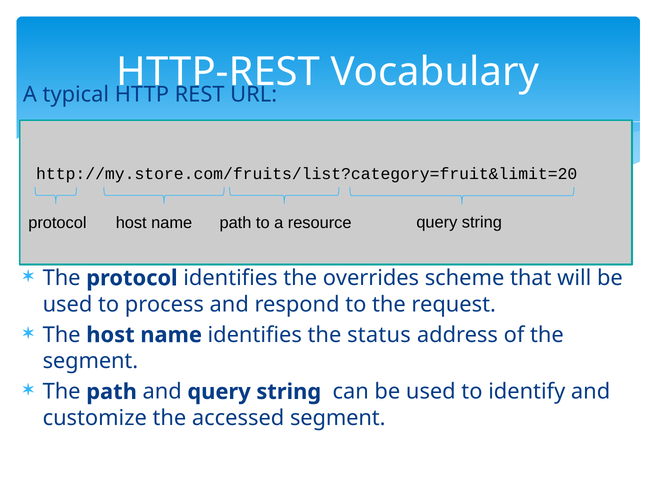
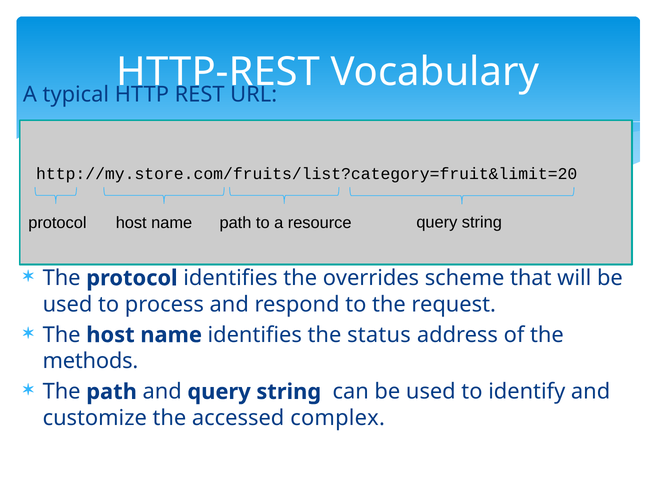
segment at (90, 361): segment -> methods
accessed segment: segment -> complex
